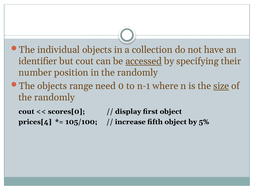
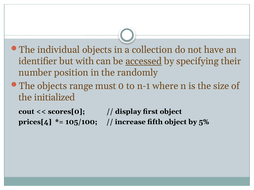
but cout: cout -> with
need: need -> must
size underline: present -> none
randomly at (55, 98): randomly -> initialized
